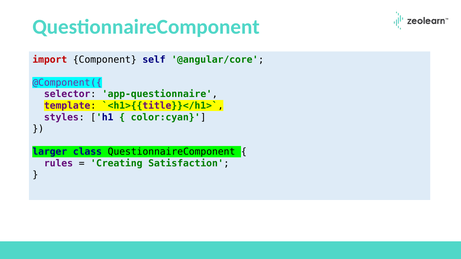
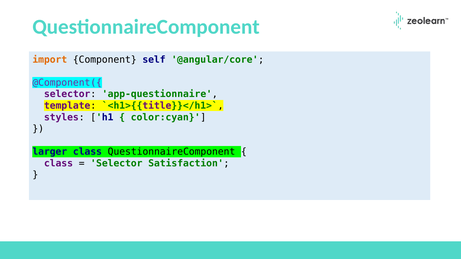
import colour: red -> orange
rules at (58, 163): rules -> class
Creating at (116, 163): Creating -> Selector
